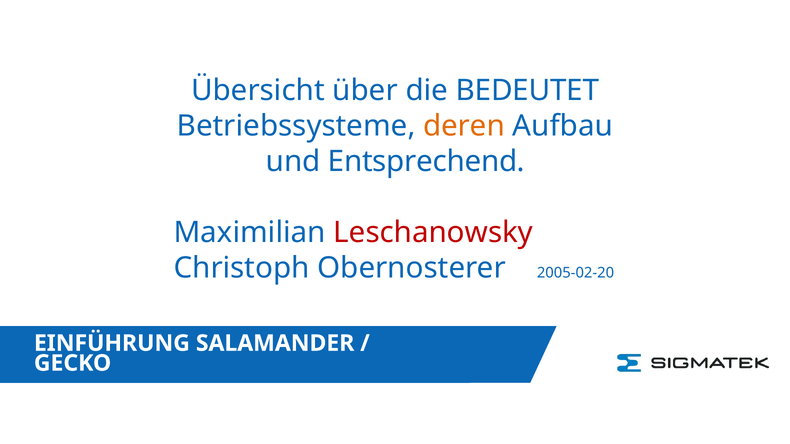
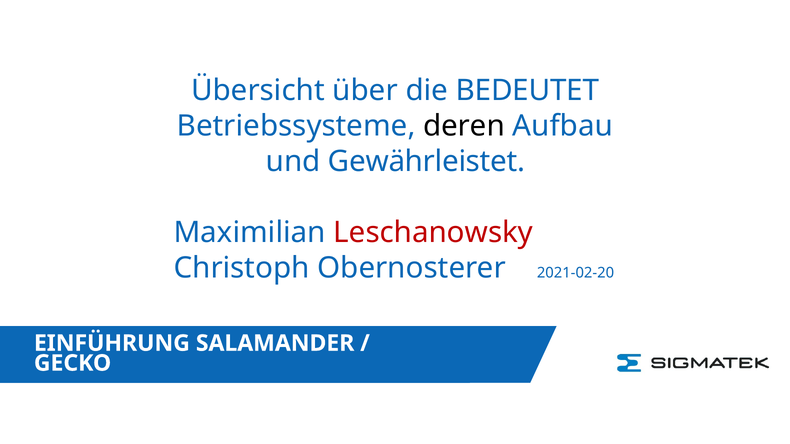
deren colour: orange -> black
Entsprechend: Entsprechend -> Gewährleistet
2005-02-20: 2005-02-20 -> 2021-02-20
